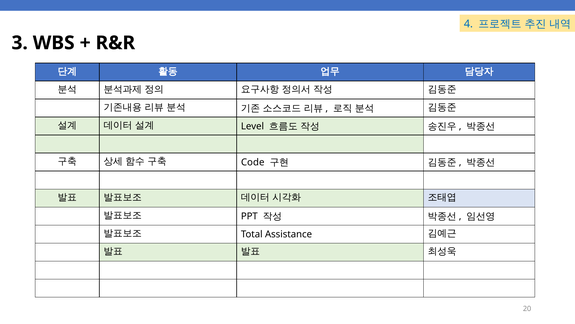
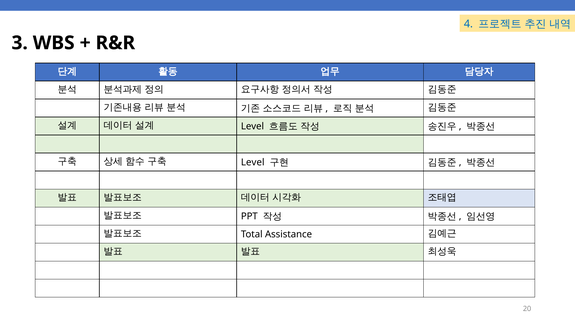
Code at (253, 162): Code -> Level
